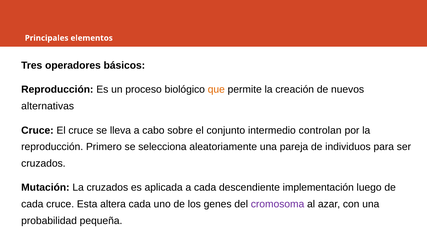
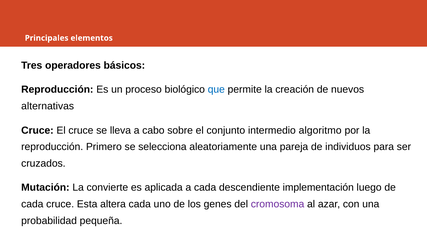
que colour: orange -> blue
controlan: controlan -> algoritmo
La cruzados: cruzados -> convierte
